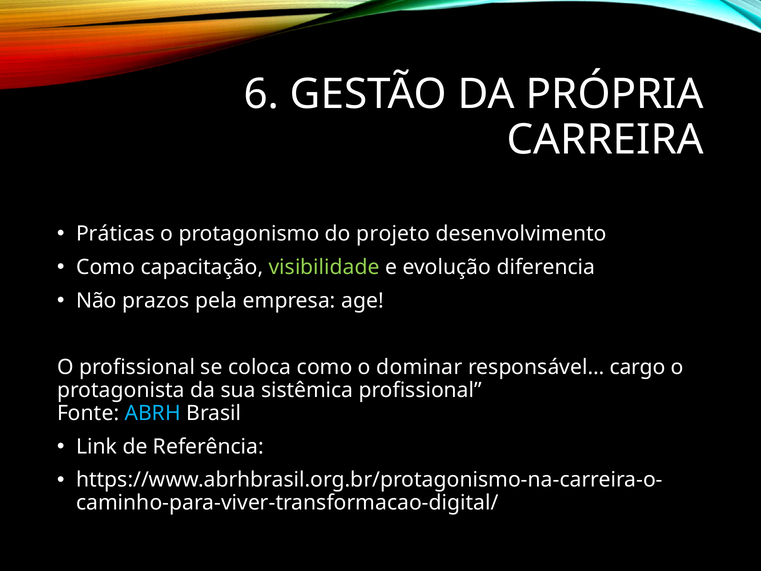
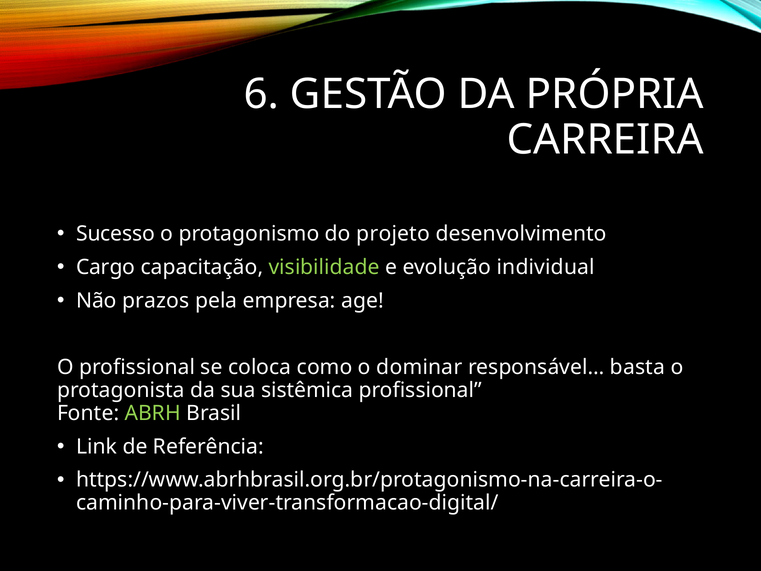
Práticas: Práticas -> Sucesso
Como at (106, 267): Como -> Cargo
diferencia: diferencia -> individual
cargo: cargo -> basta
ABRH colour: light blue -> light green
